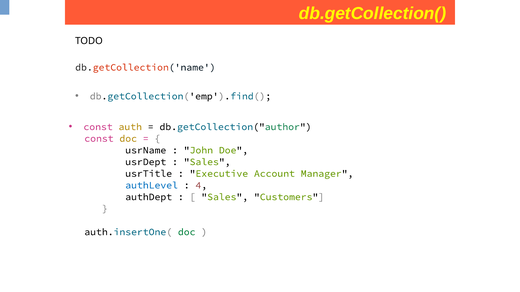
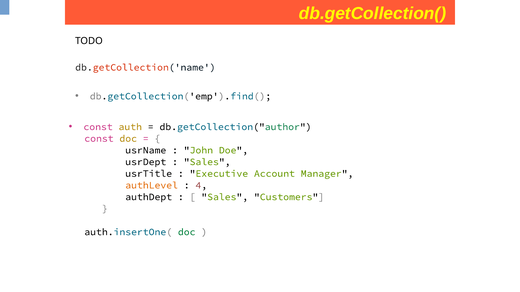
authLevel colour: blue -> orange
